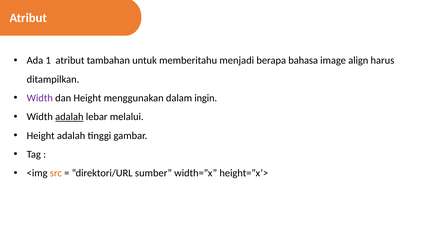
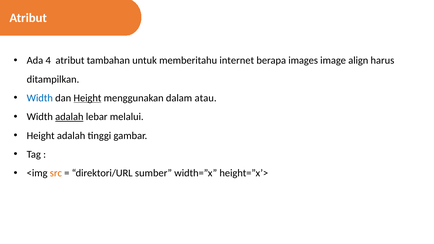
1: 1 -> 4
menjadi: menjadi -> internet
bahasa: bahasa -> images
Width at (40, 98) colour: purple -> blue
Height at (87, 98) underline: none -> present
ingin: ingin -> atau
